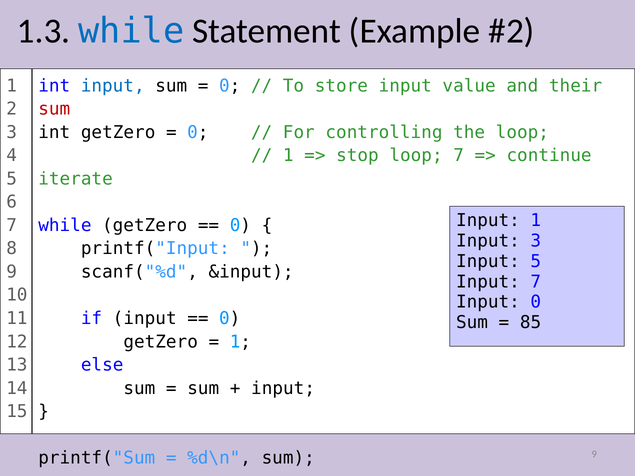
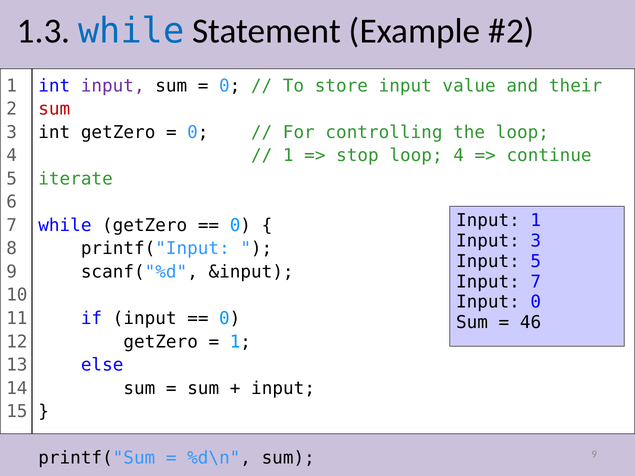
input at (113, 86) colour: blue -> purple
loop 7: 7 -> 4
85: 85 -> 46
